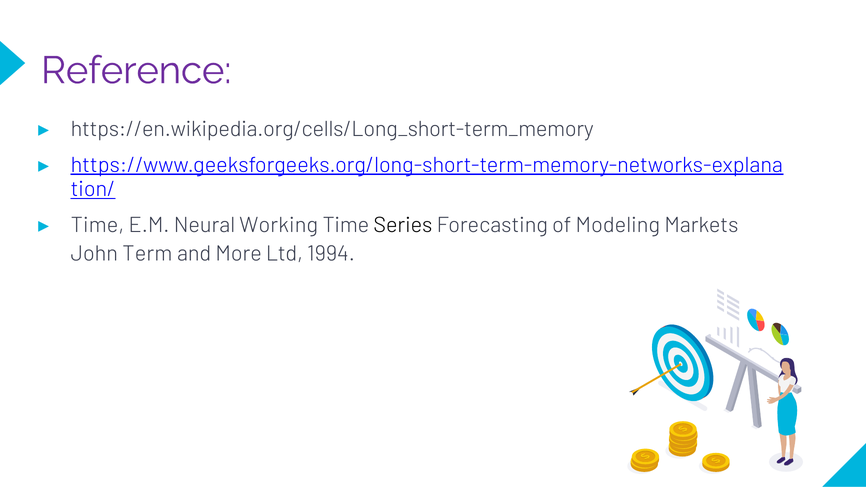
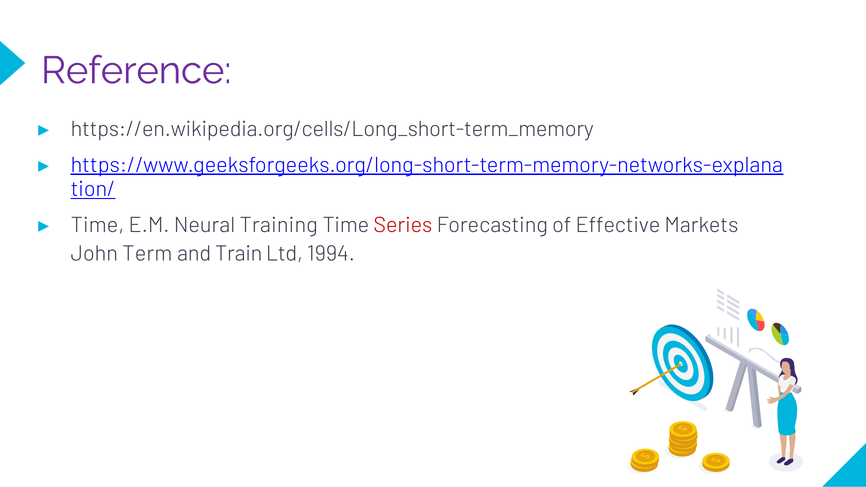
Working: Working -> Training
Series colour: black -> red
Modeling: Modeling -> Effective
More: More -> Train
